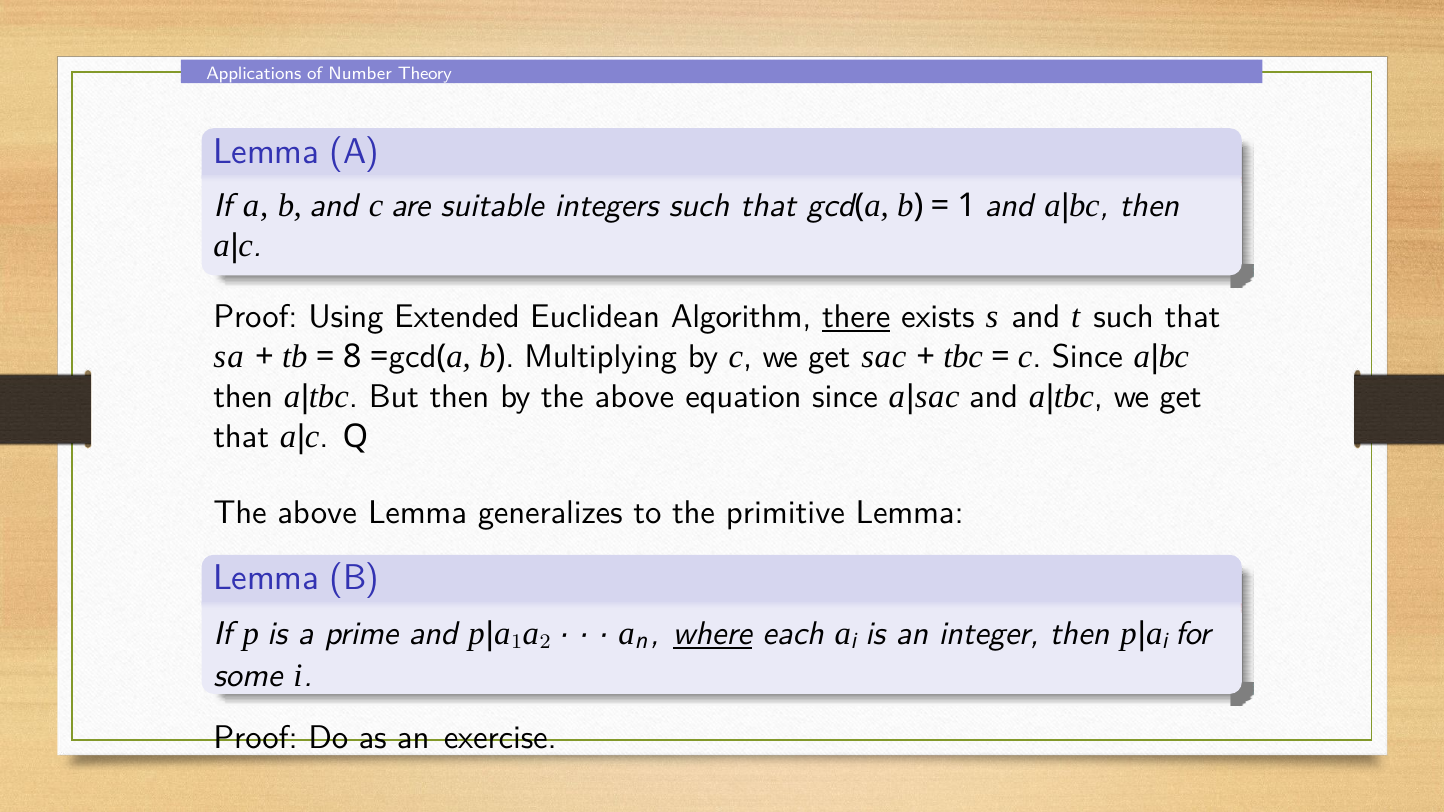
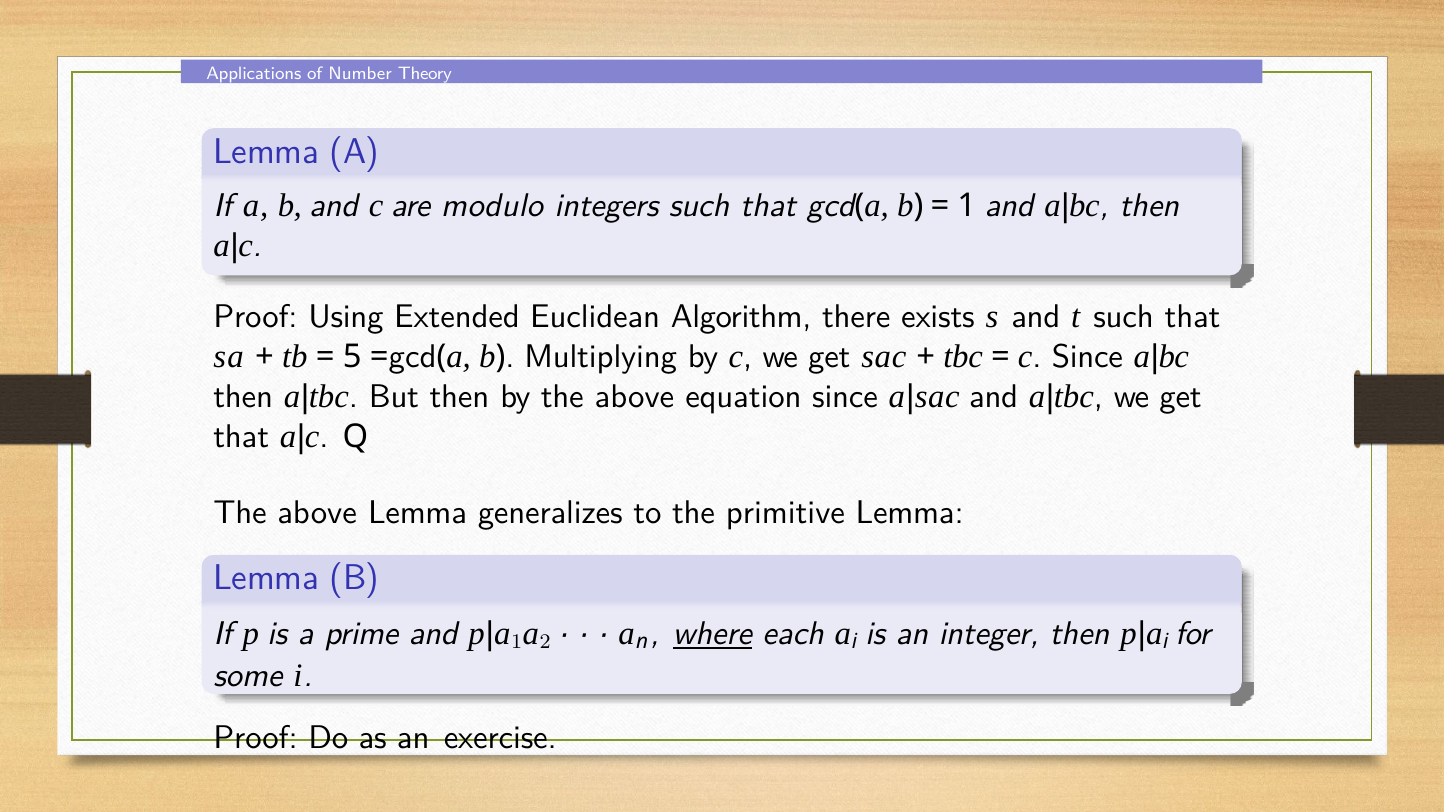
suitable: suitable -> modulo
there underline: present -> none
8: 8 -> 5
